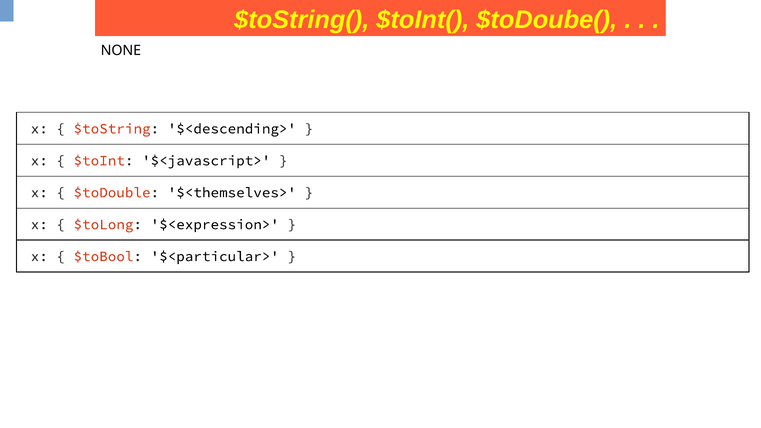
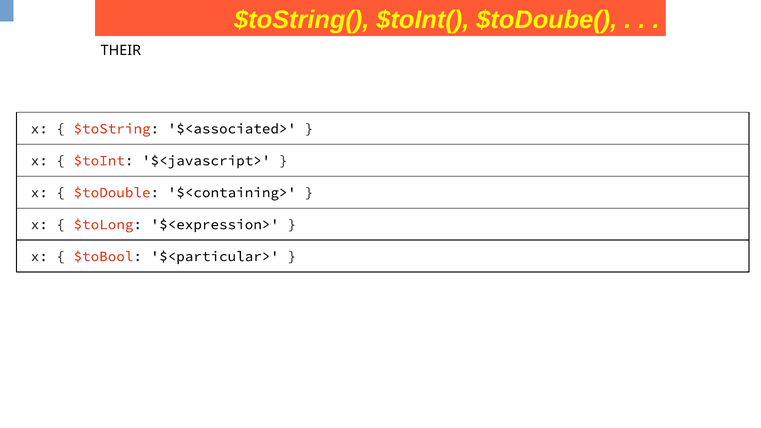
NONE: NONE -> THEIR
$<descending>: $<descending> -> $<associated>
$<themselves>: $<themselves> -> $<containing>
